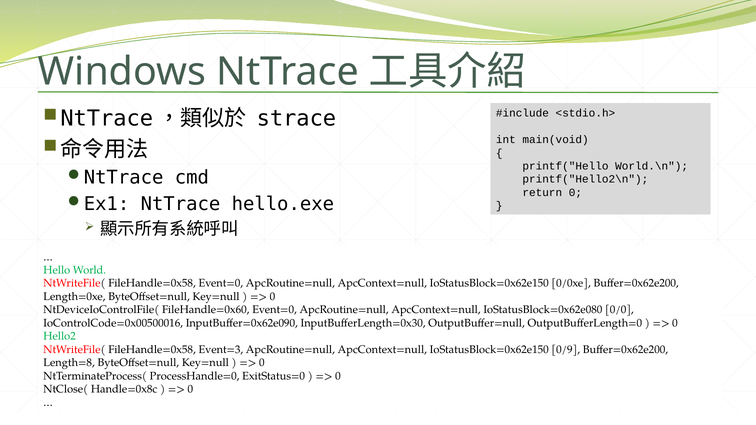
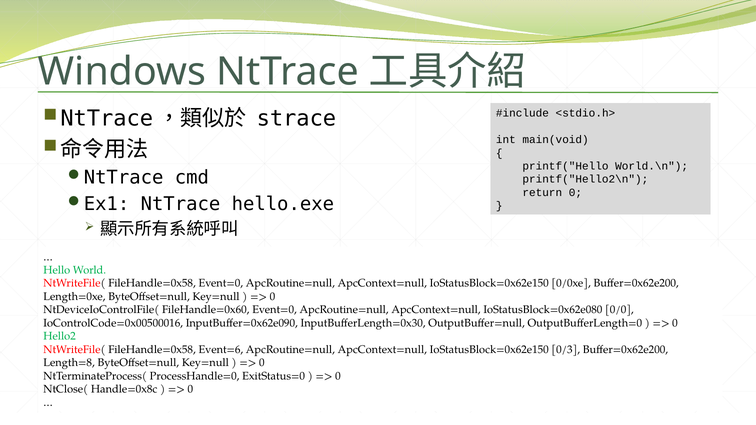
Event=3: Event=3 -> Event=6
0/9: 0/9 -> 0/3
